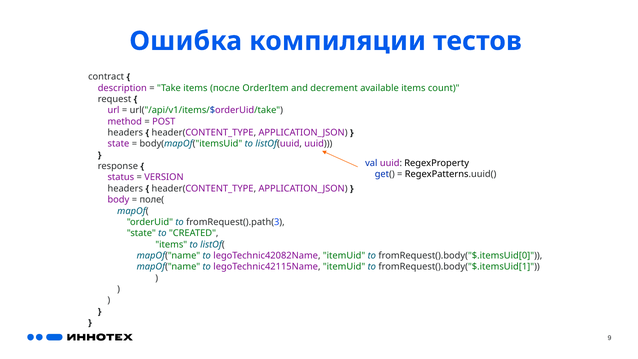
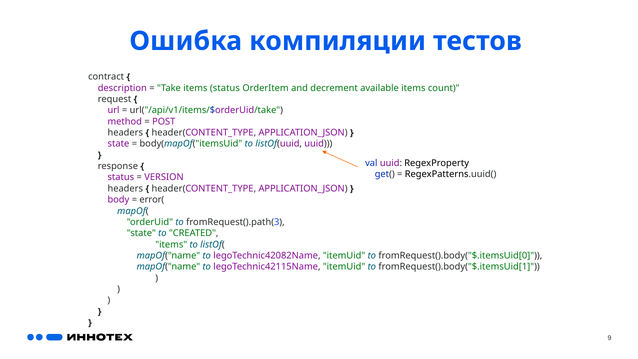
items после: после -> status
поле(: поле( -> error(
